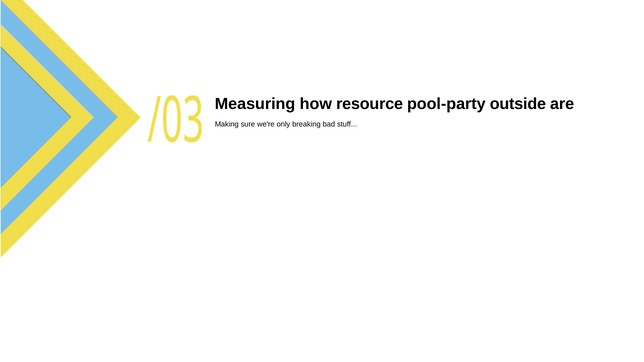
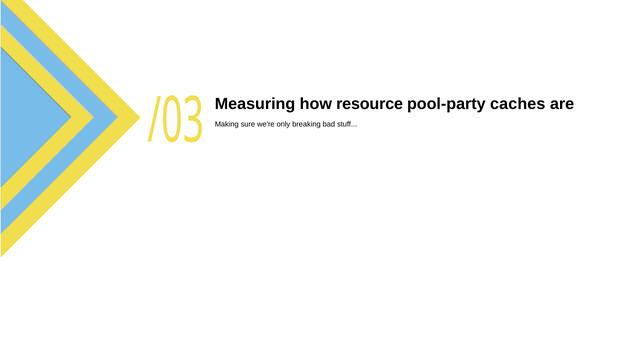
outside: outside -> caches
